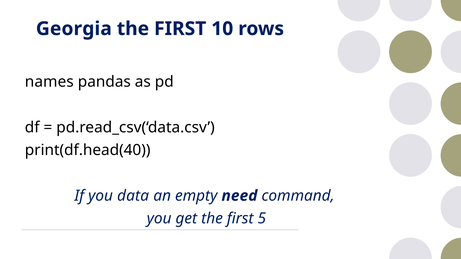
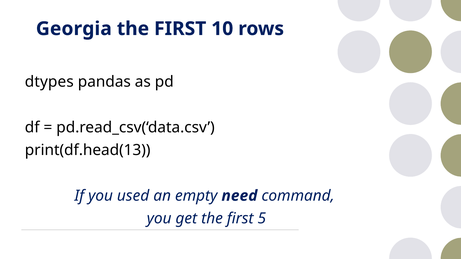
names: names -> dtypes
print(df.head(40: print(df.head(40 -> print(df.head(13
data: data -> used
